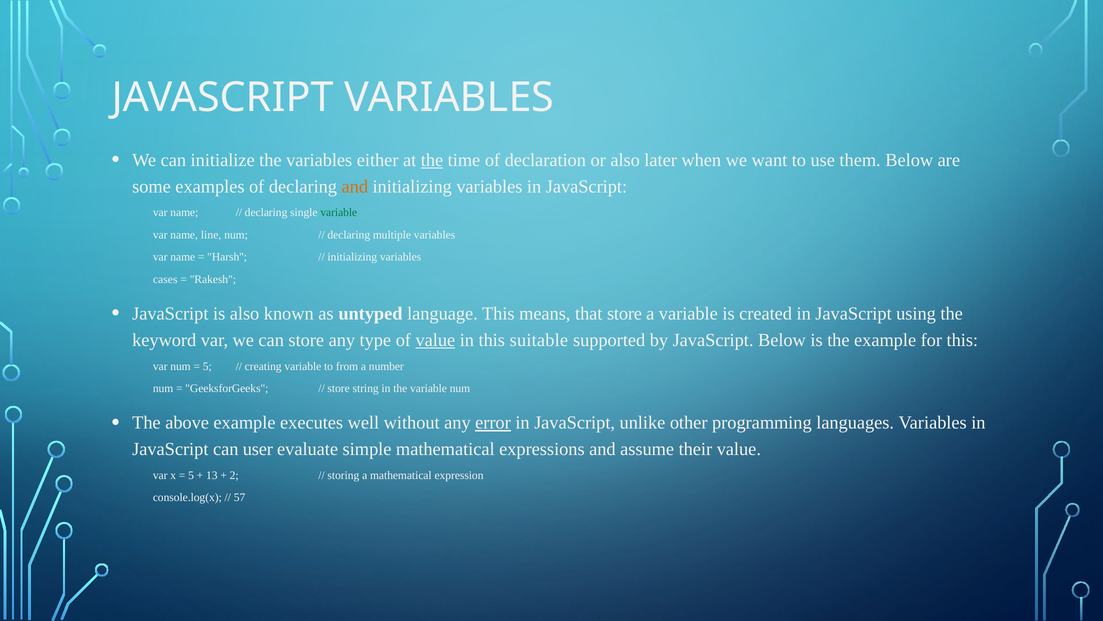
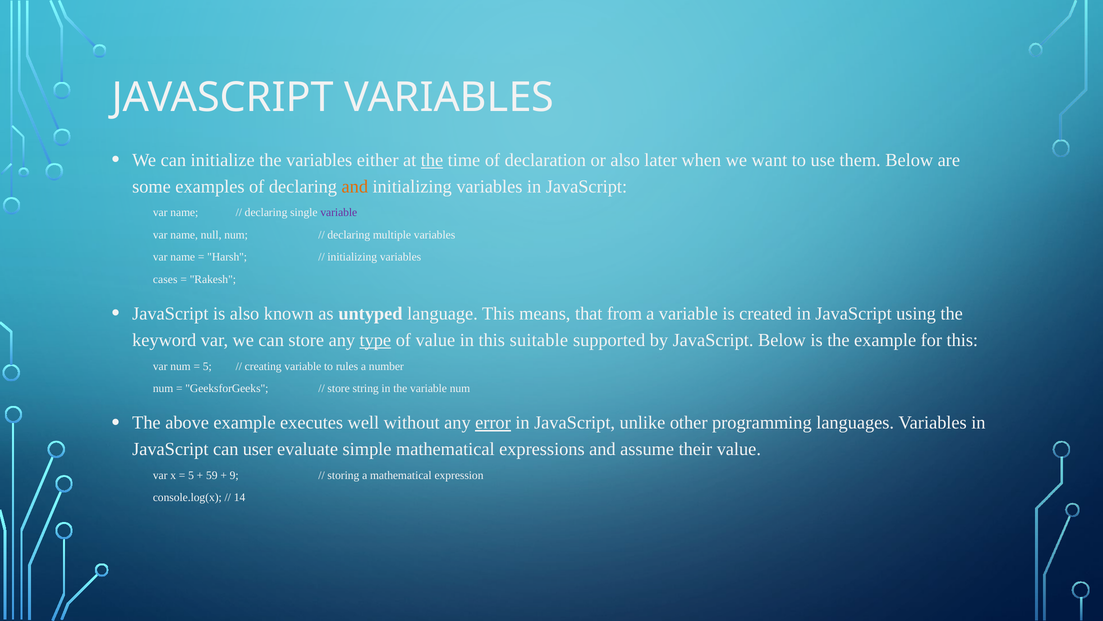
variable at (339, 212) colour: green -> purple
line: line -> null
that store: store -> from
type underline: none -> present
value at (435, 340) underline: present -> none
from: from -> rules
13: 13 -> 59
2: 2 -> 9
57: 57 -> 14
